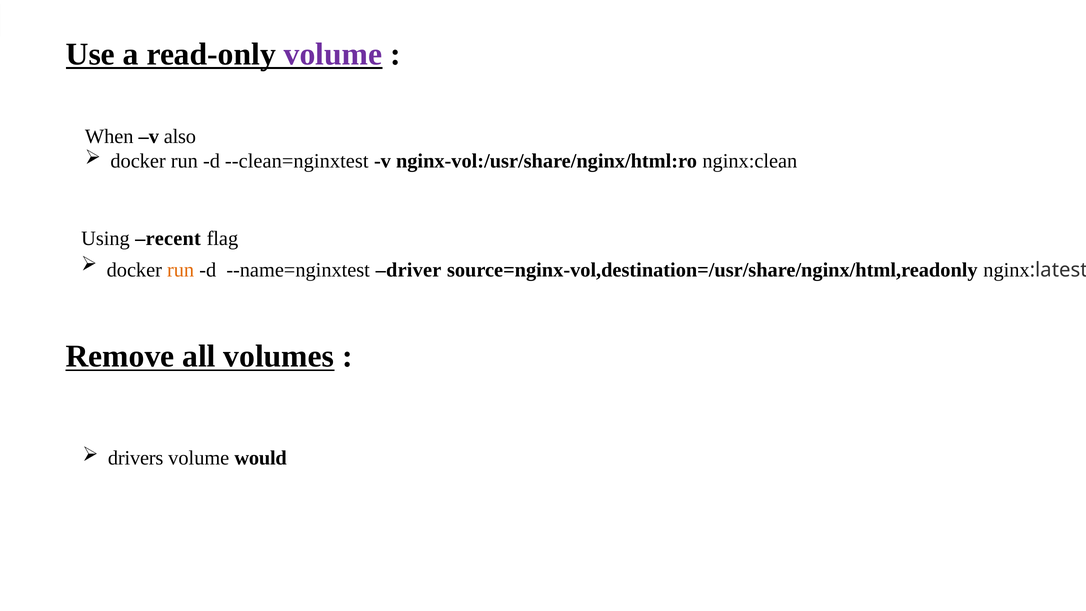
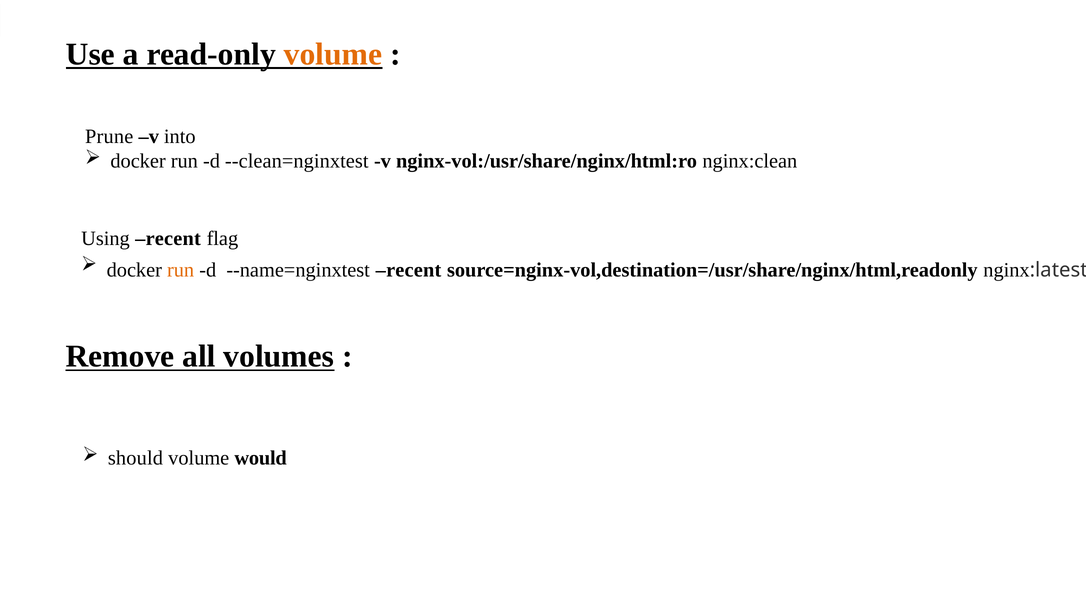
volume at (333, 54) colour: purple -> orange
When: When -> Prune
also: also -> into
--name=nginxtest driver: driver -> recent
drivers: drivers -> should
